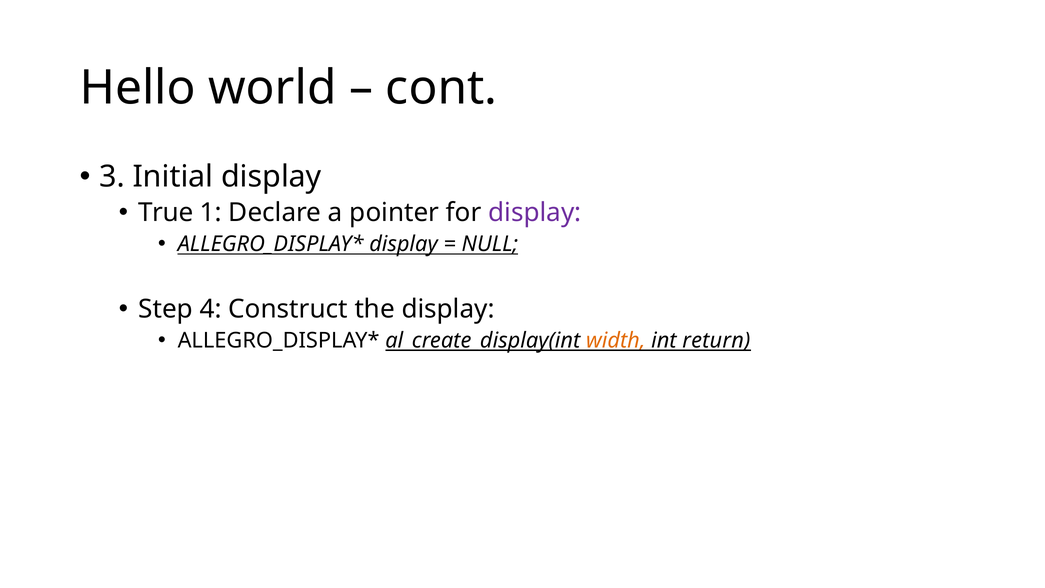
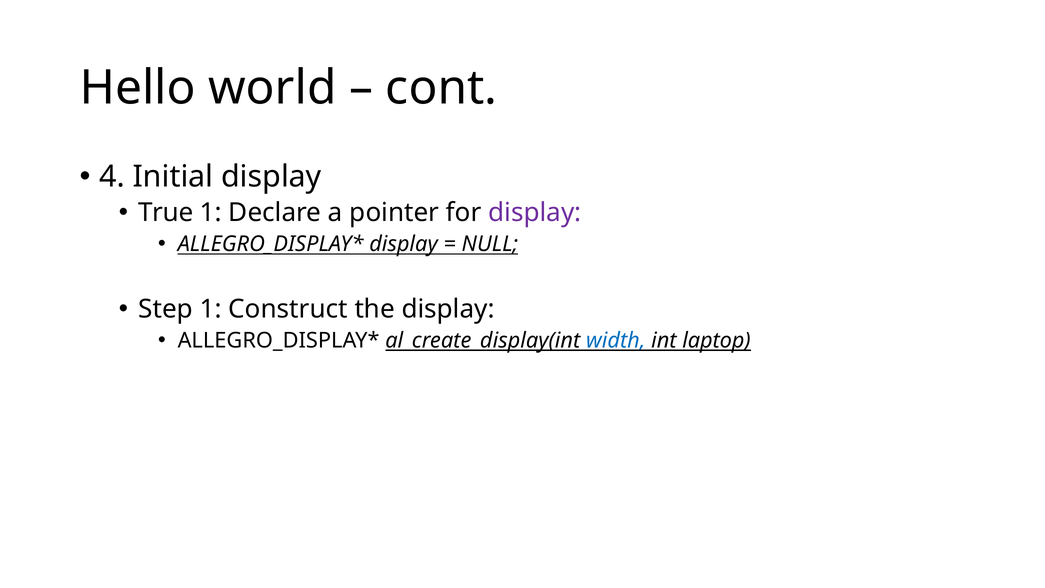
3: 3 -> 4
Step 4: 4 -> 1
width colour: orange -> blue
return: return -> laptop
